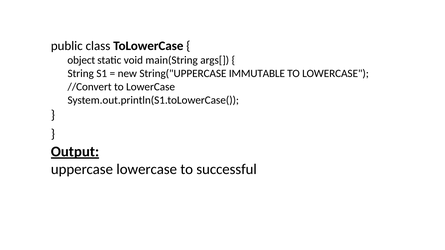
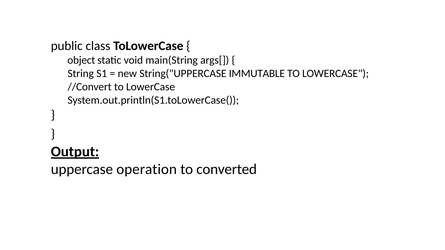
uppercase lowercase: lowercase -> operation
successful: successful -> converted
